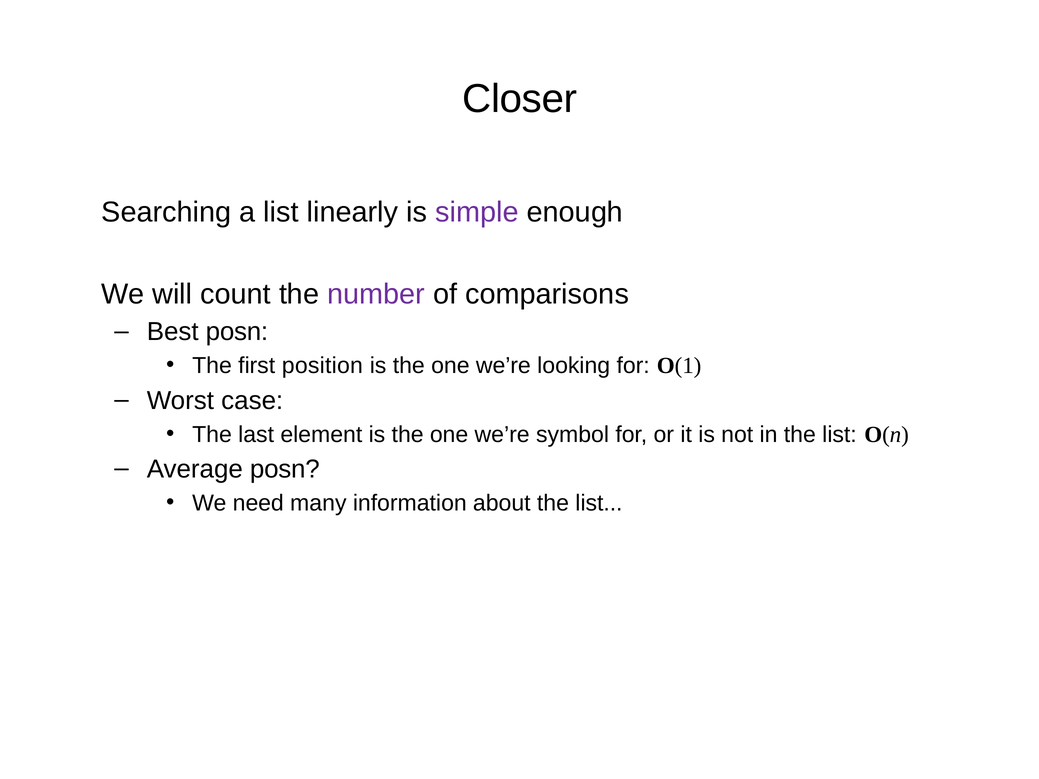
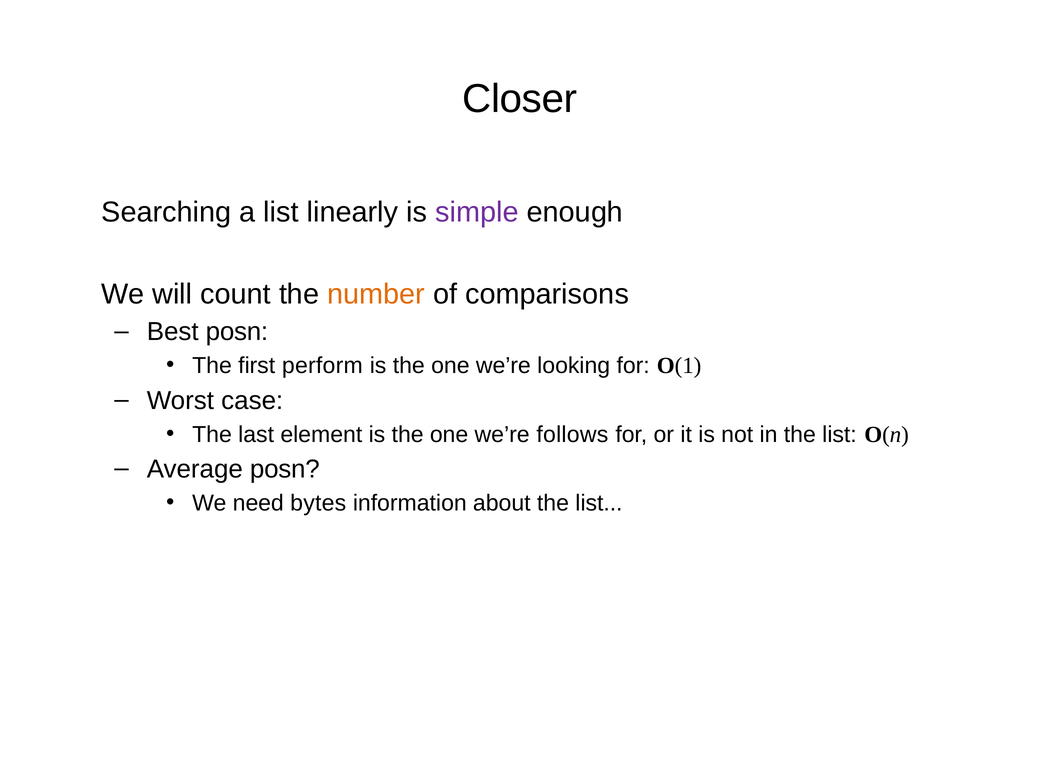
number colour: purple -> orange
position: position -> perform
symbol: symbol -> follows
many: many -> bytes
